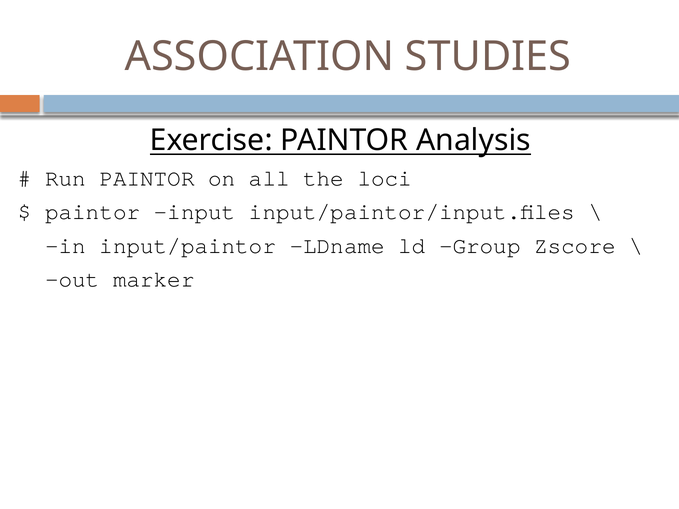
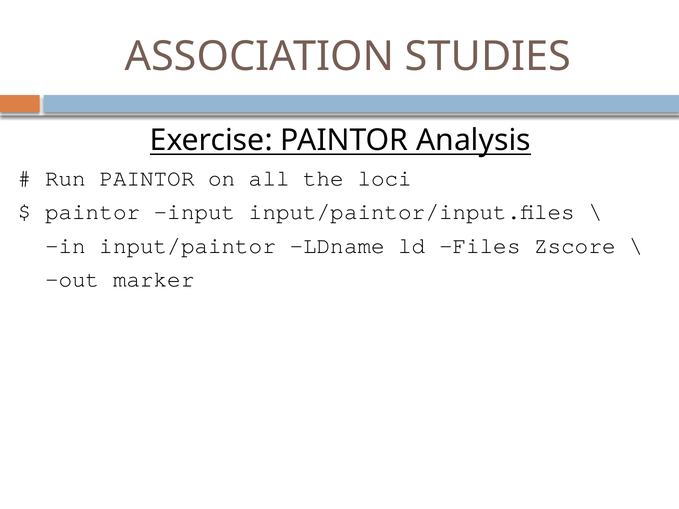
Group: Group -> Files
